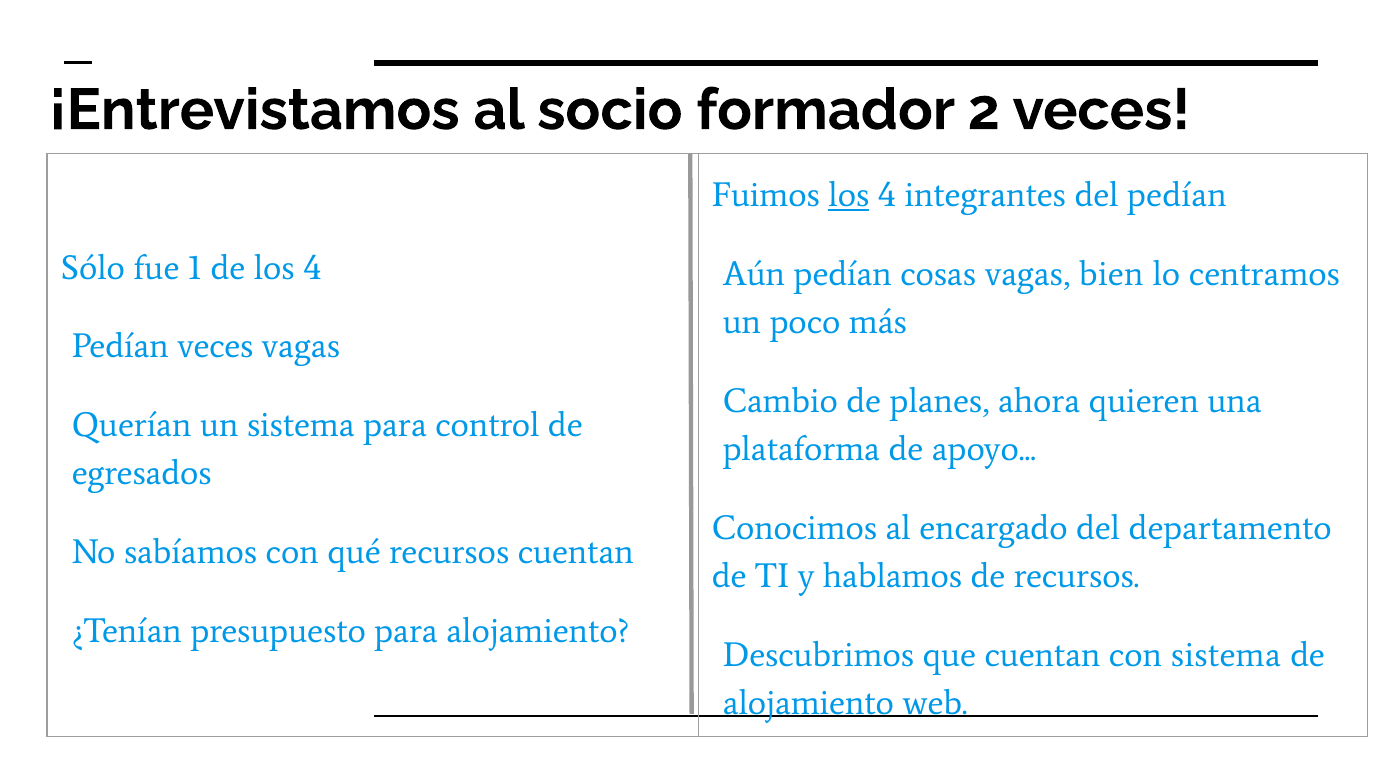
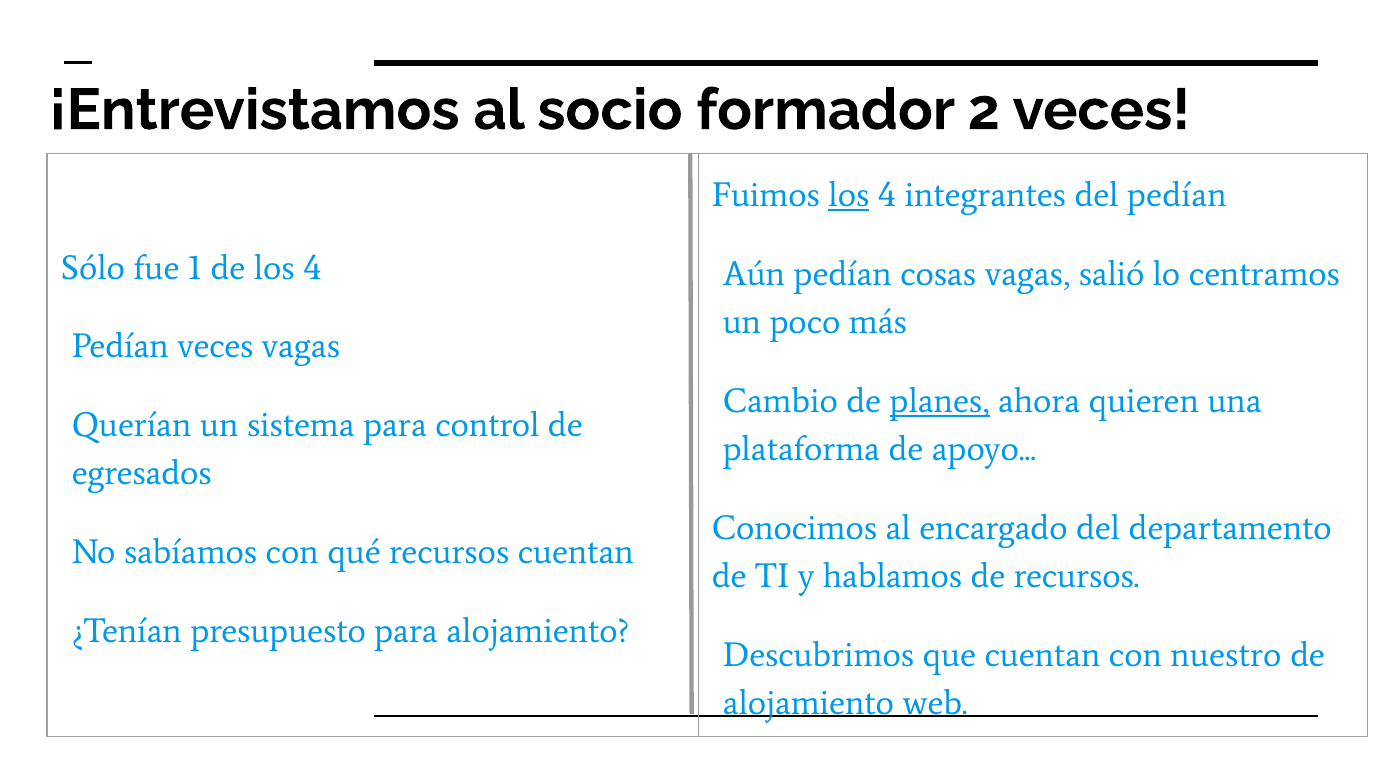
bien: bien -> salió
planes underline: none -> present
con sistema: sistema -> nuestro
